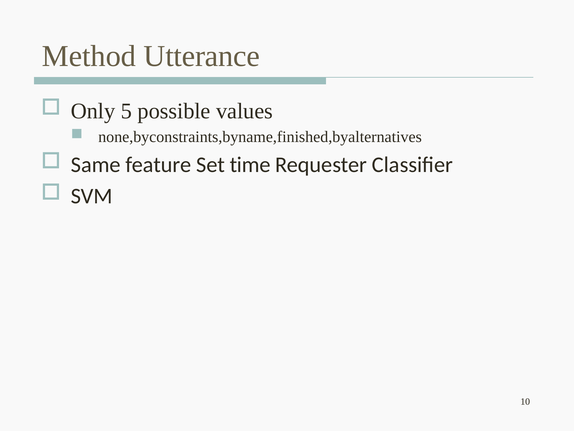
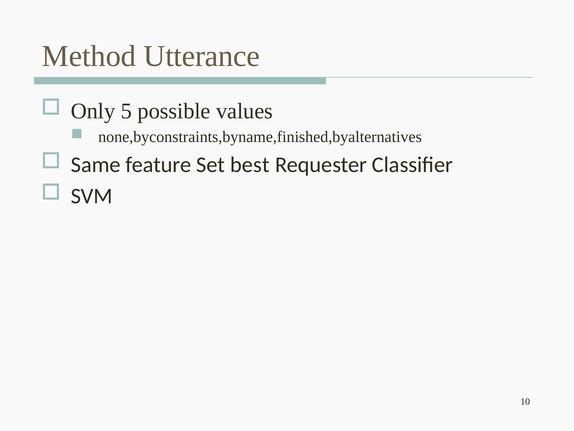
time: time -> best
